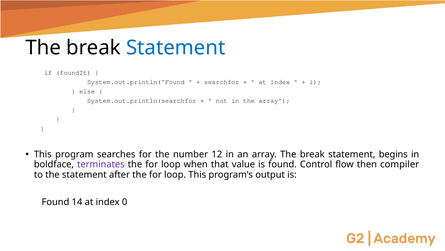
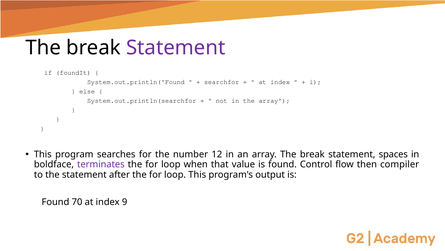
Statement at (176, 48) colour: blue -> purple
begins: begins -> spaces
14: 14 -> 70
0: 0 -> 9
